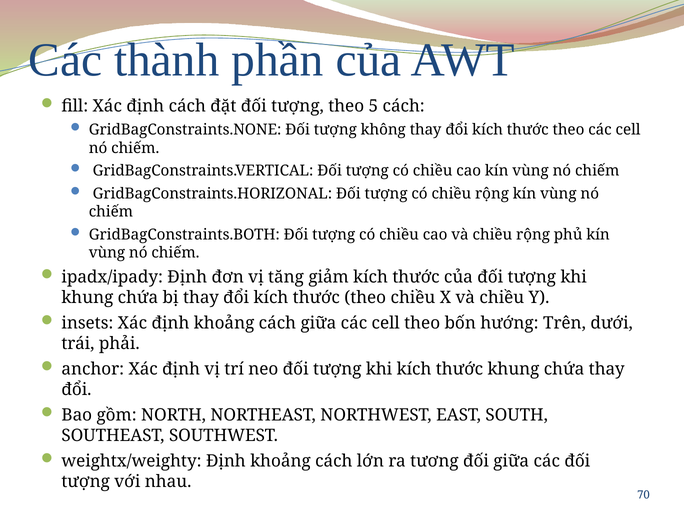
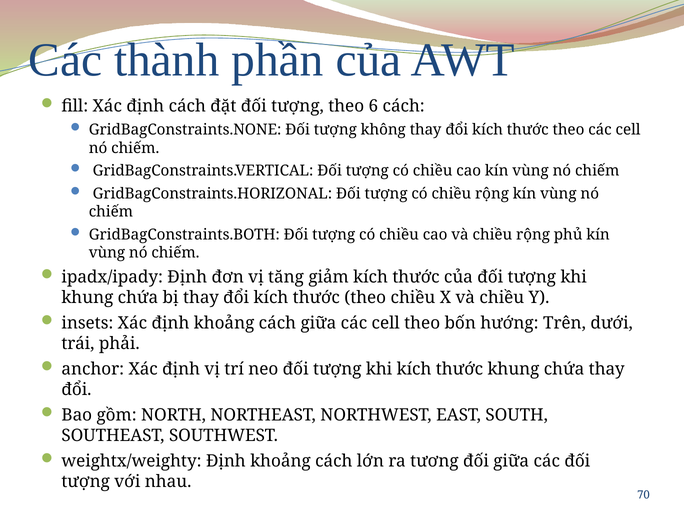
5: 5 -> 6
